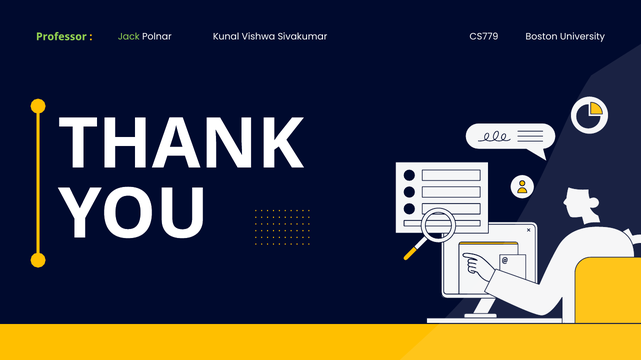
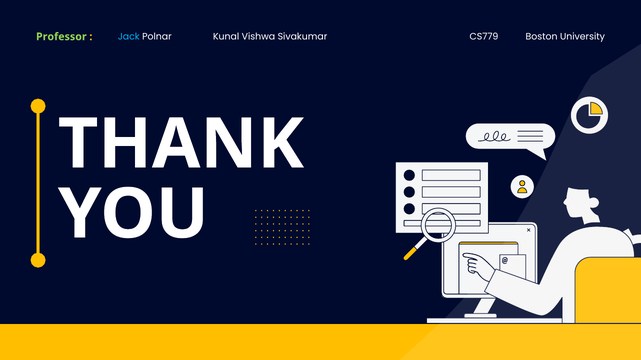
Jack colour: light green -> light blue
